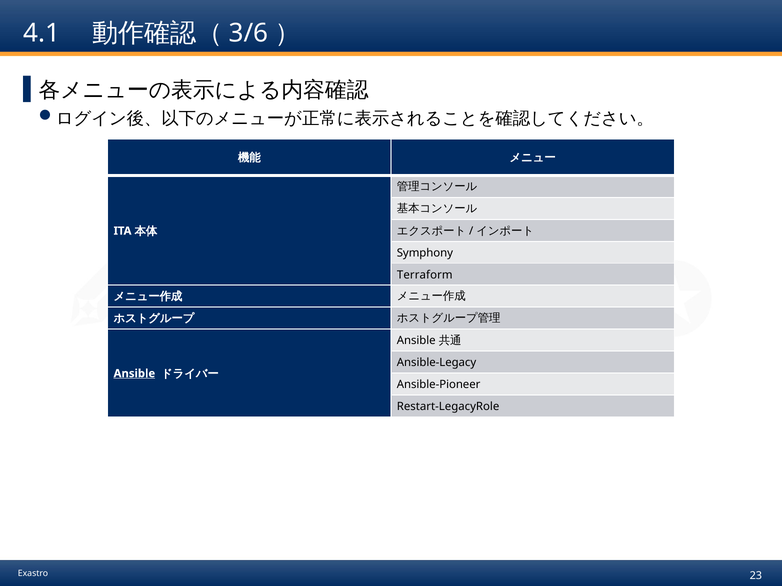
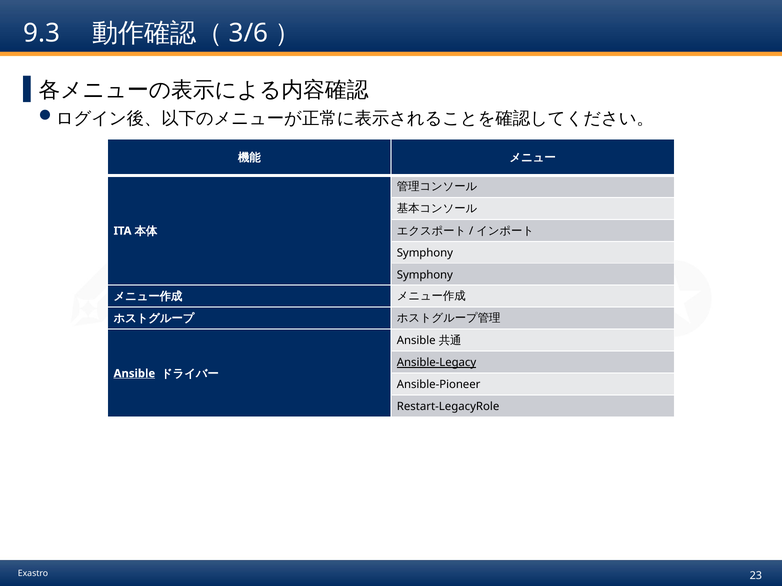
4.1: 4.1 -> 9.3
Terraform at (425, 275): Terraform -> Symphony
Ansible-Legacy underline: none -> present
